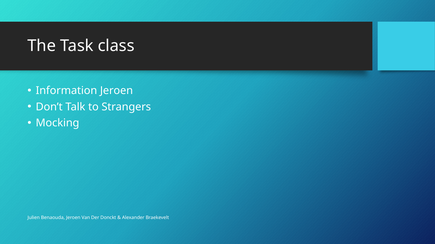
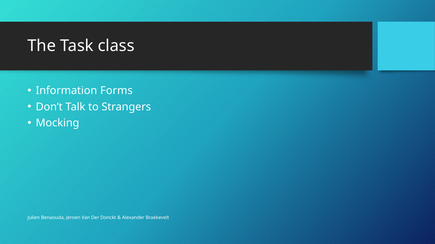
Information Jeroen: Jeroen -> Forms
